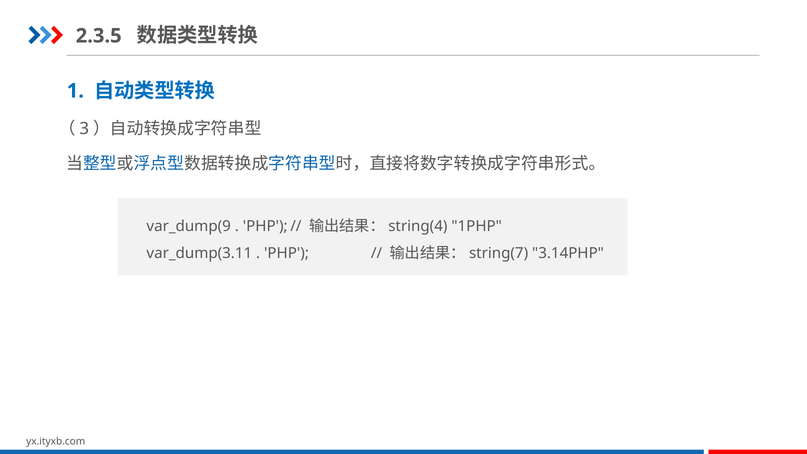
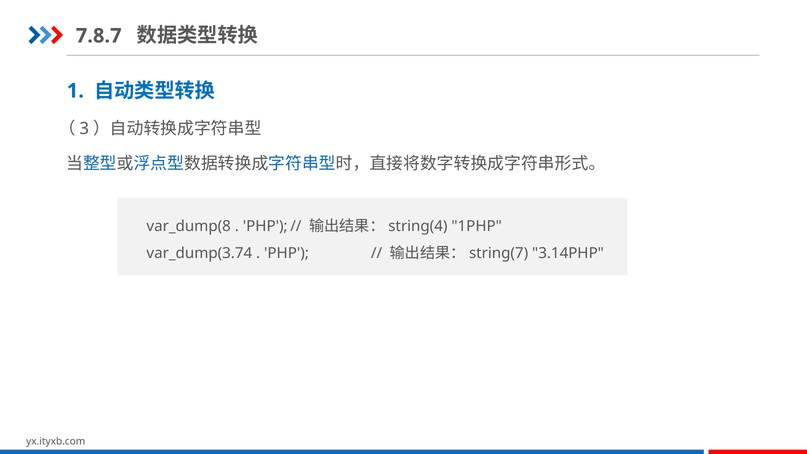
2.3.5: 2.3.5 -> 7.8.7
var_dump(9: var_dump(9 -> var_dump(8
var_dump(3.11: var_dump(3.11 -> var_dump(3.74
